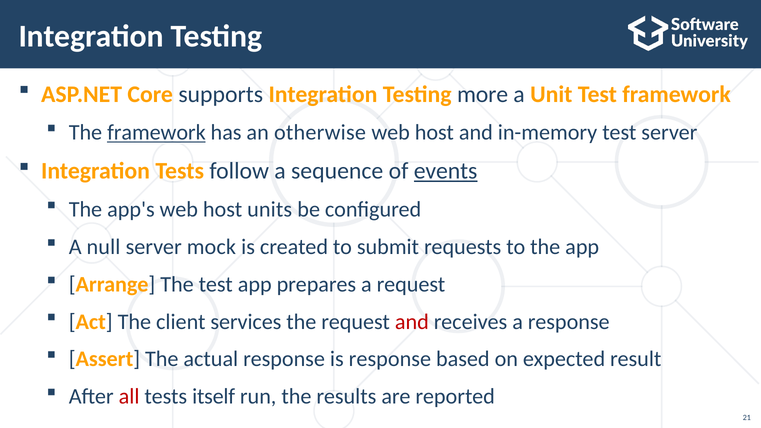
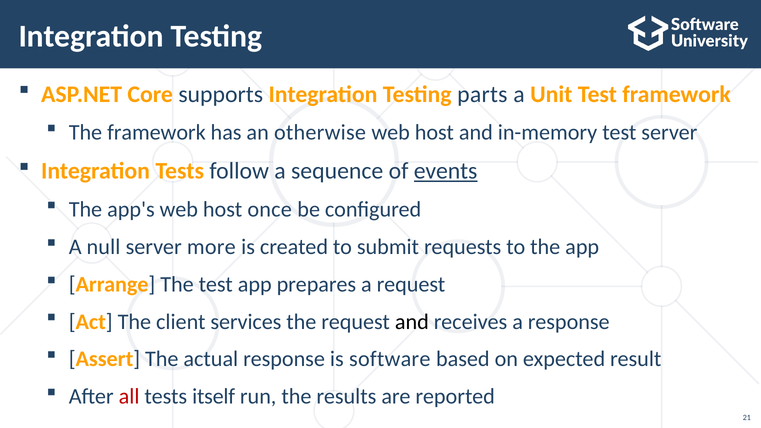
more: more -> parts
framework at (156, 133) underline: present -> none
units: units -> once
mock: mock -> more
and at (412, 322) colour: red -> black
is response: response -> software
